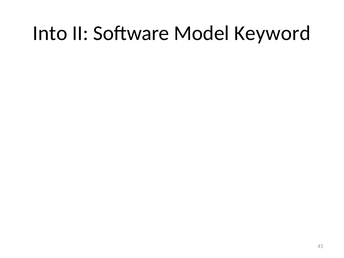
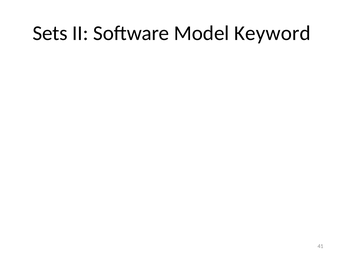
Into: Into -> Sets
